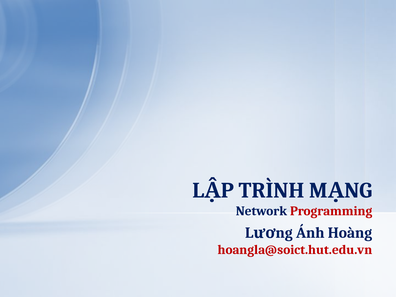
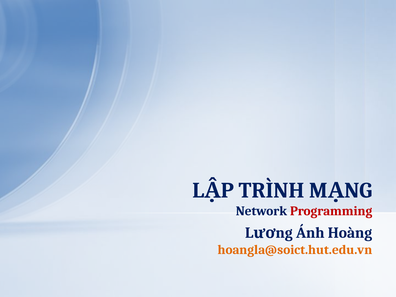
hoangla@soict.hut.edu.vn colour: red -> orange
